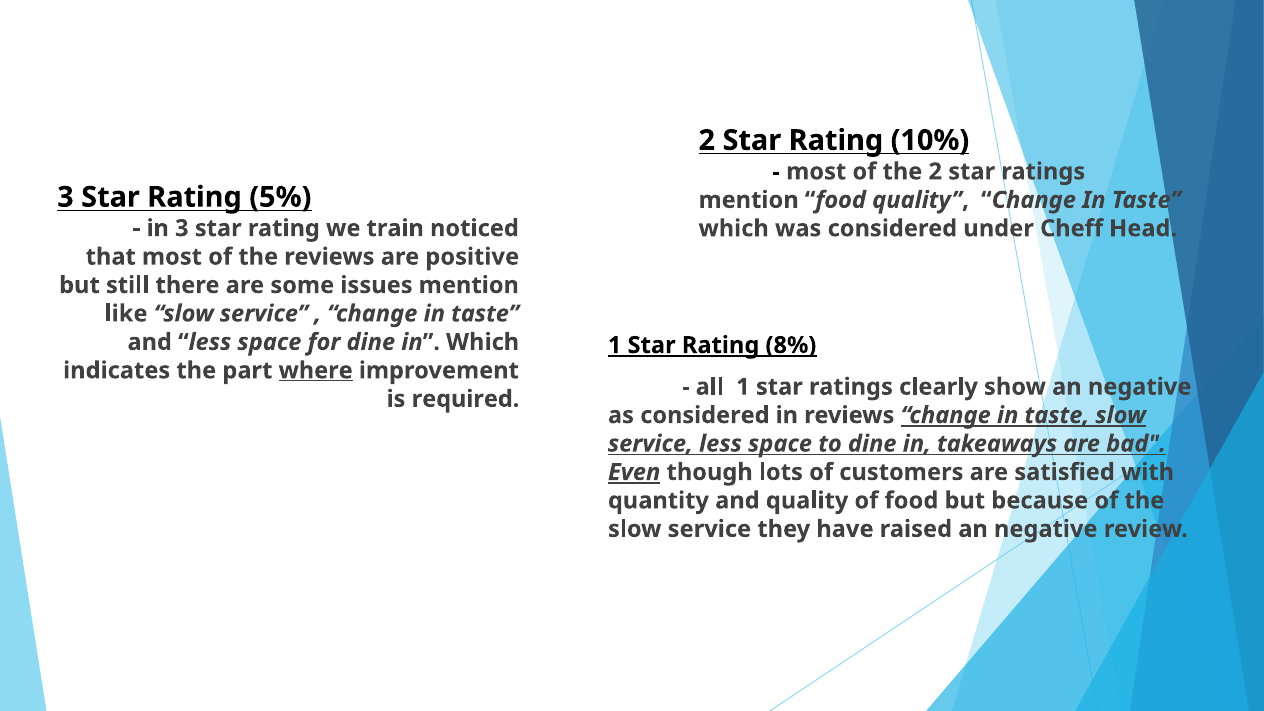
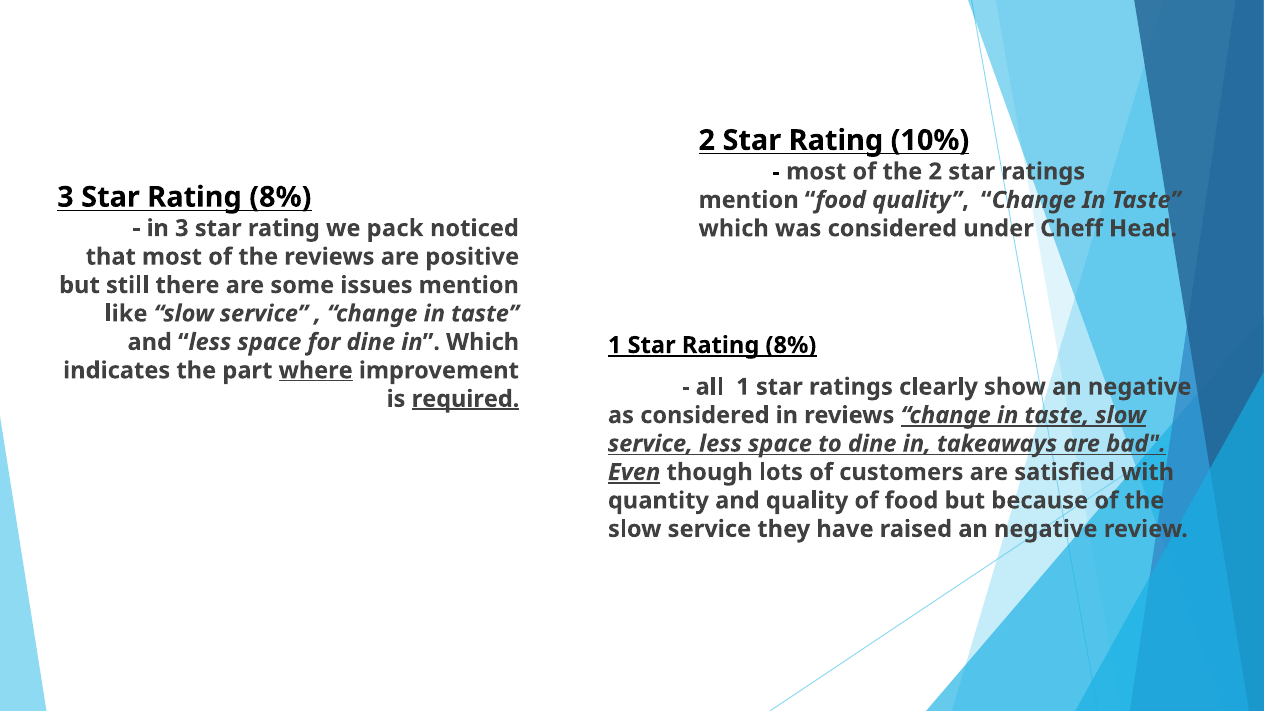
3 Star Rating 5%: 5% -> 8%
train: train -> pack
required underline: none -> present
